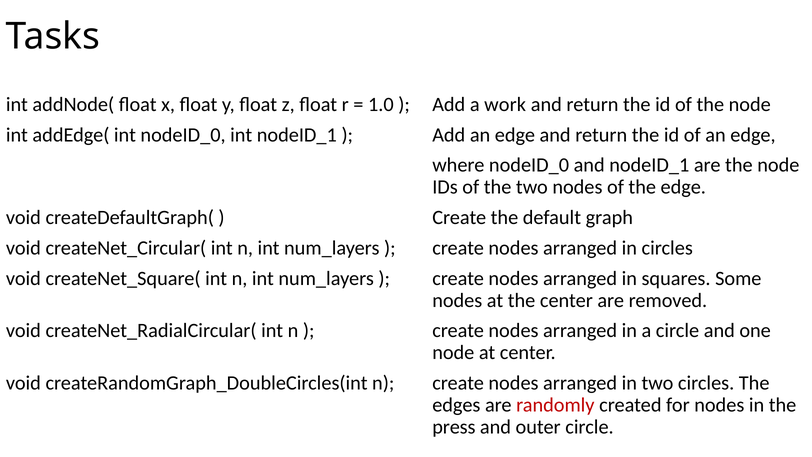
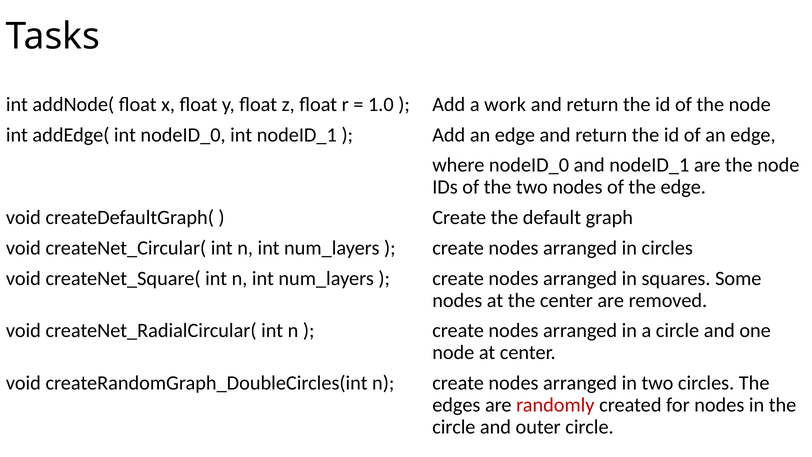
press at (454, 427): press -> circle
